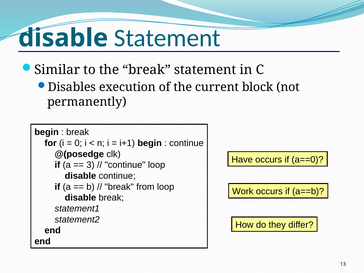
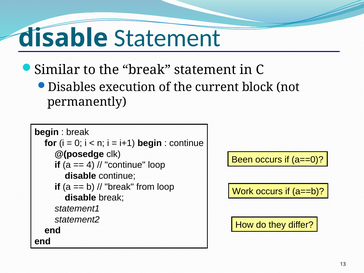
Have: Have -> Been
3: 3 -> 4
